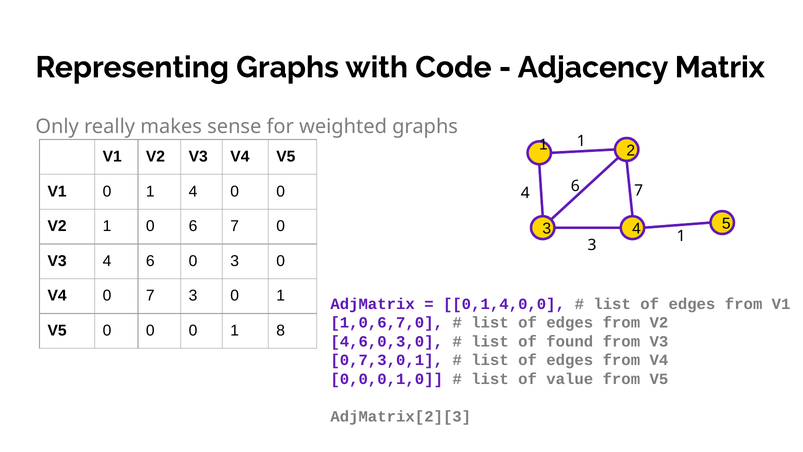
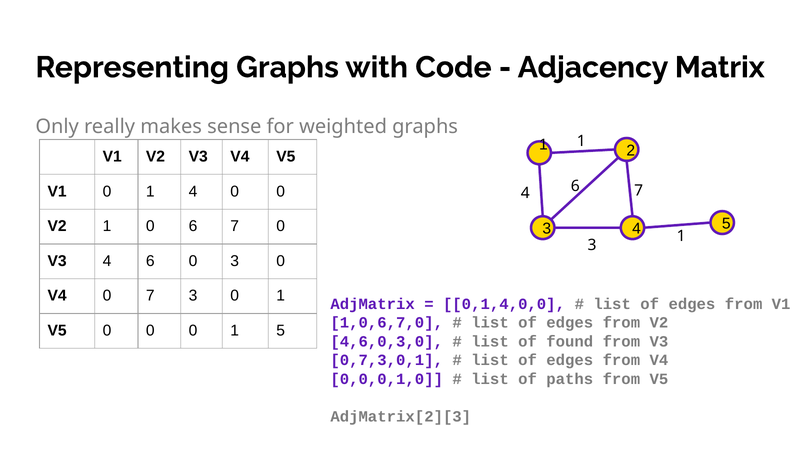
1 8: 8 -> 5
value: value -> paths
